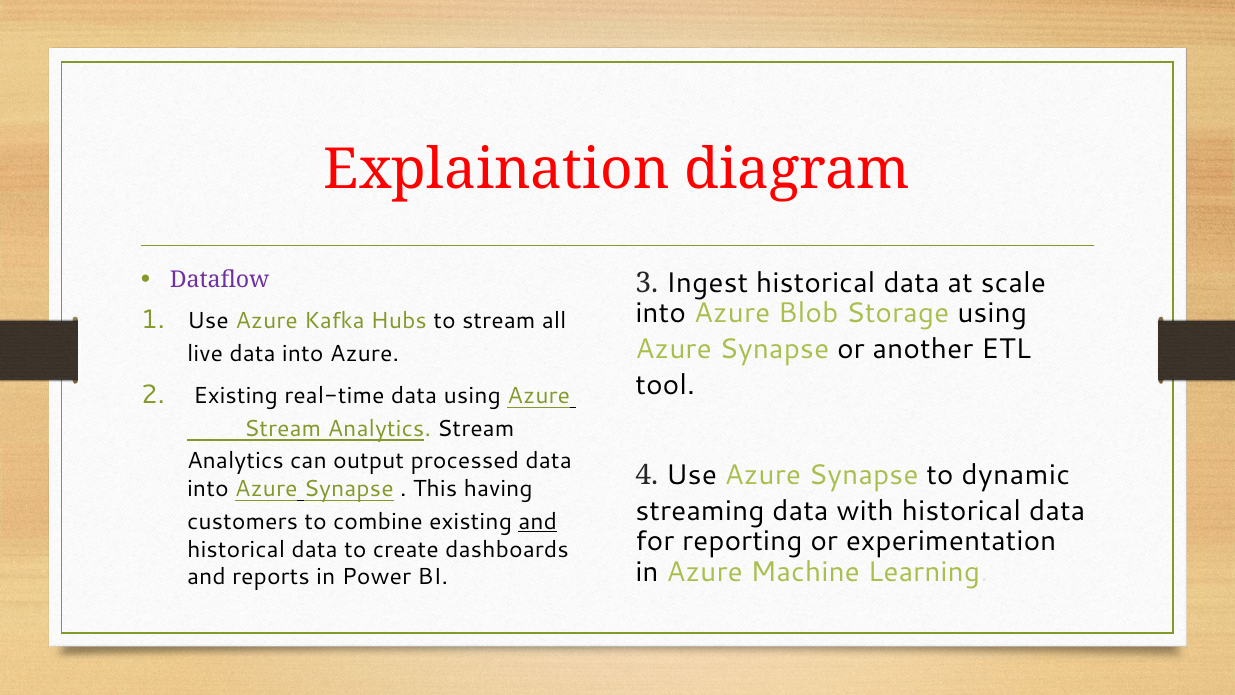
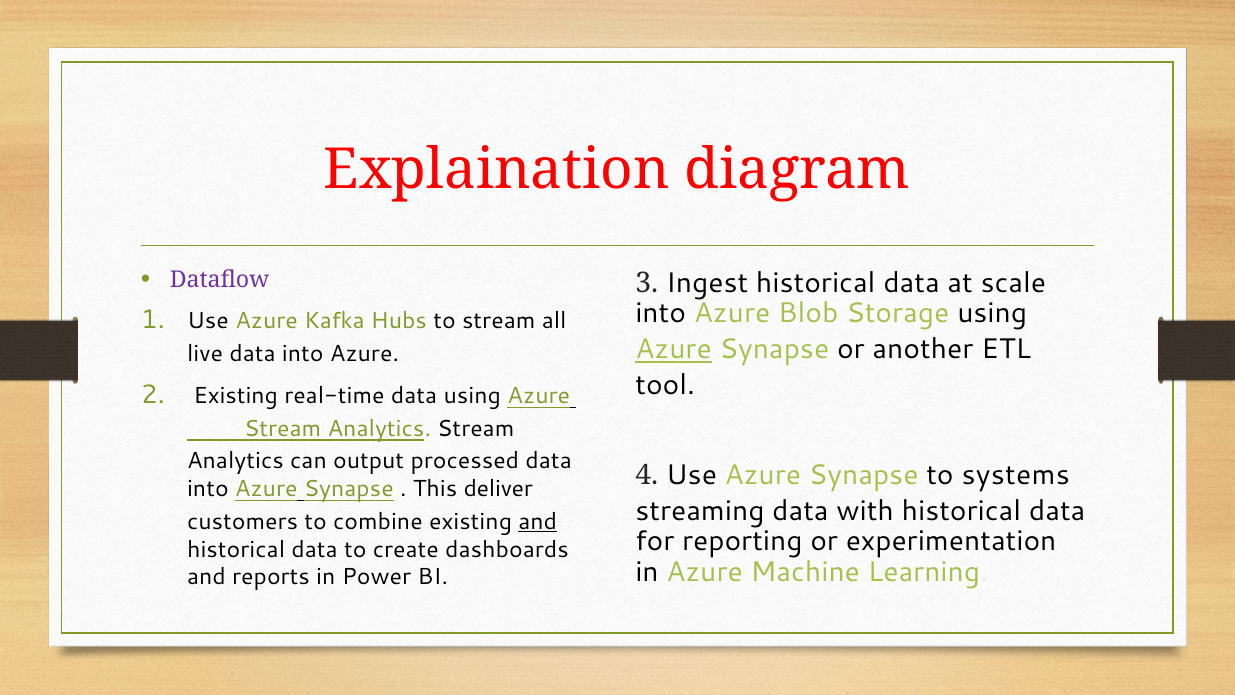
Azure at (674, 349) underline: none -> present
dynamic: dynamic -> systems
having: having -> deliver
